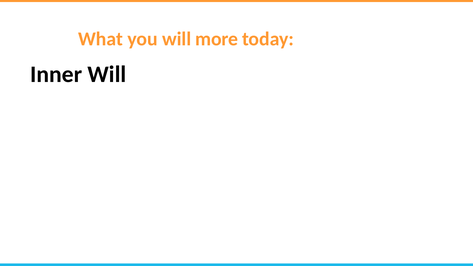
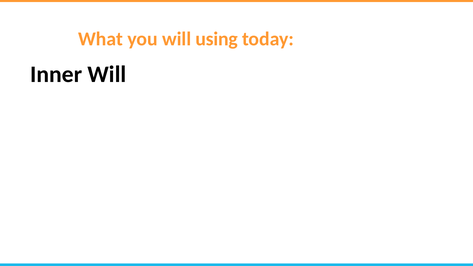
more: more -> using
